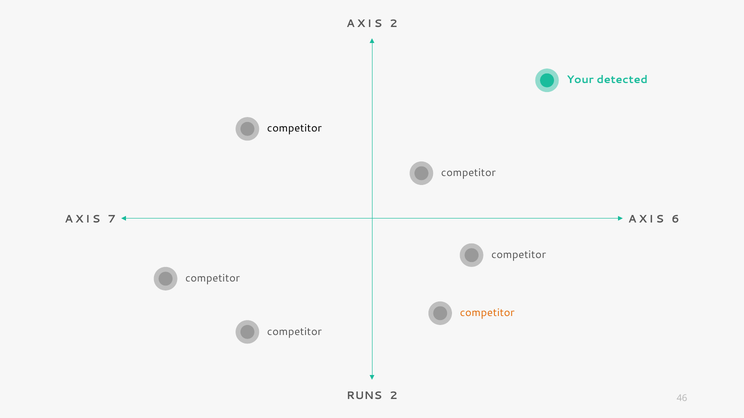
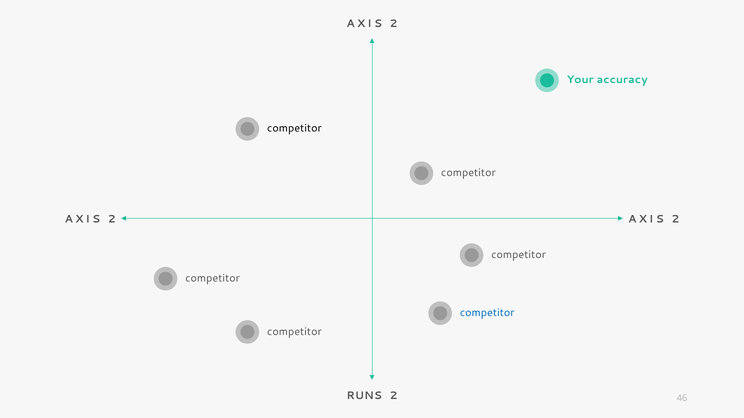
detected: detected -> accuracy
7 at (112, 219): 7 -> 2
6 at (675, 220): 6 -> 2
competitor at (487, 313) colour: orange -> blue
